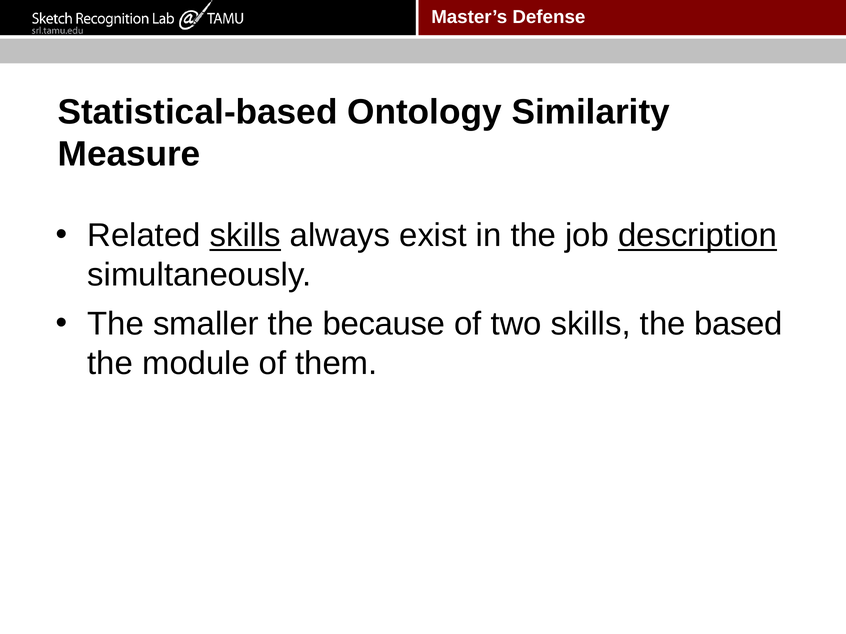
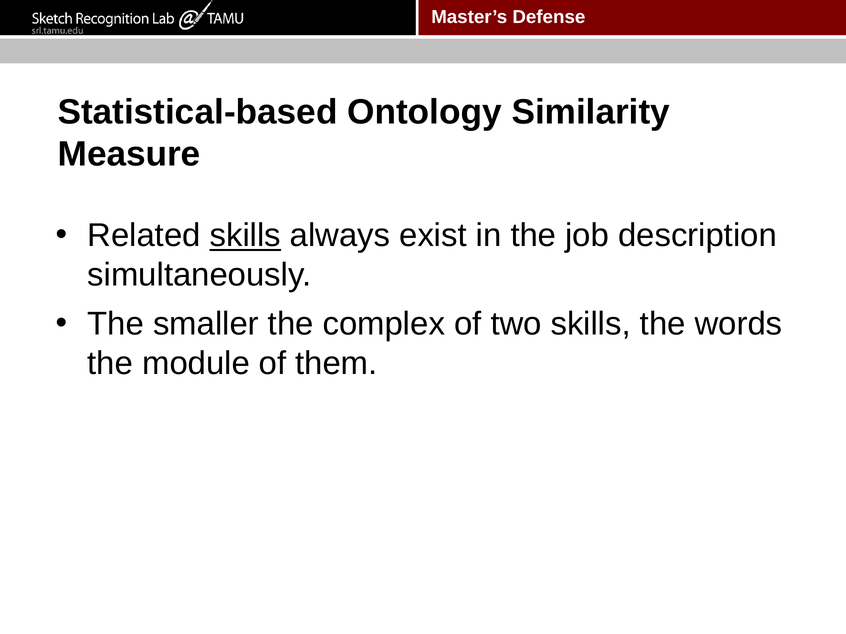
description underline: present -> none
because: because -> complex
based: based -> words
